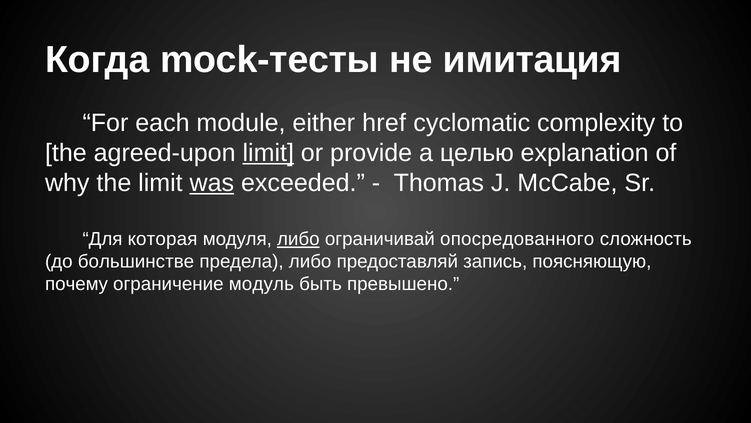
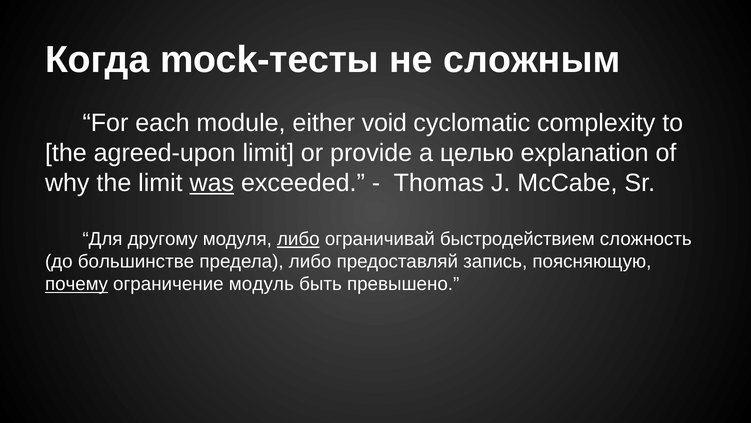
имитация: имитация -> сложным
href: href -> void
limit at (268, 153) underline: present -> none
которая: которая -> другому
опосредованного: опосредованного -> быстродействием
почему underline: none -> present
